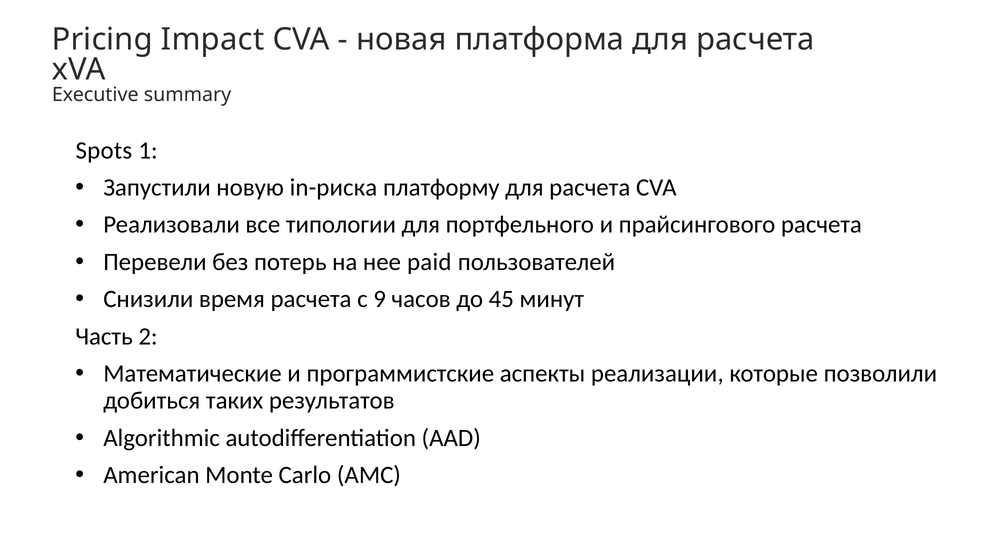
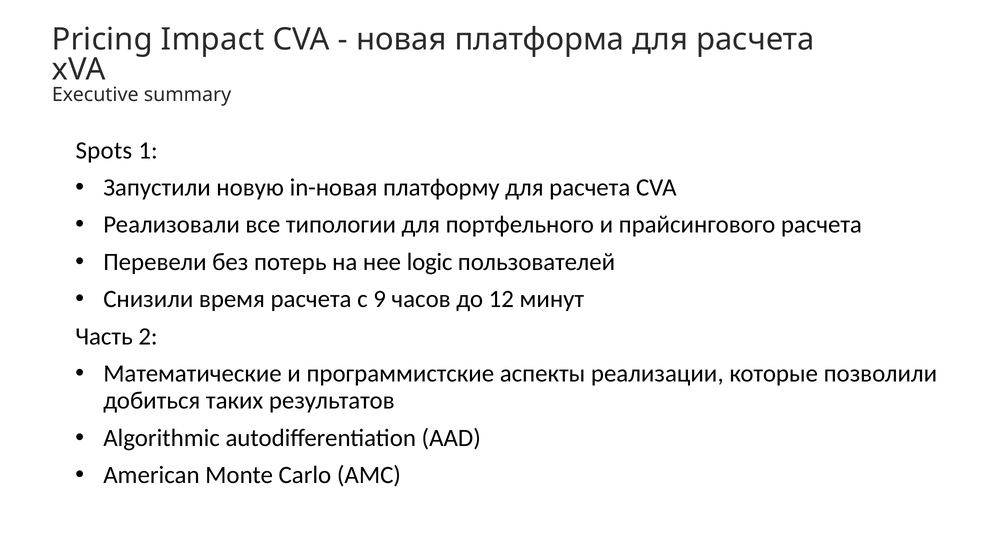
in-риска: in-риска -> in-новая
paid: paid -> logic
45: 45 -> 12
